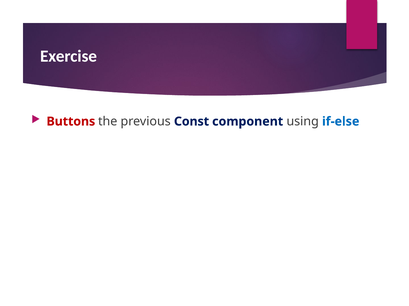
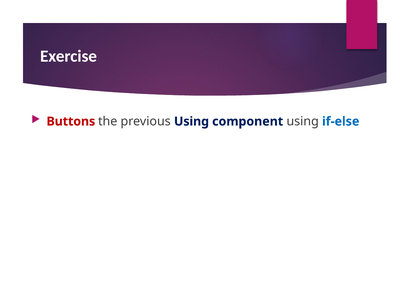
previous Const: Const -> Using
